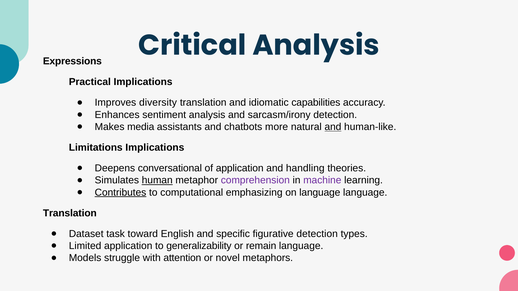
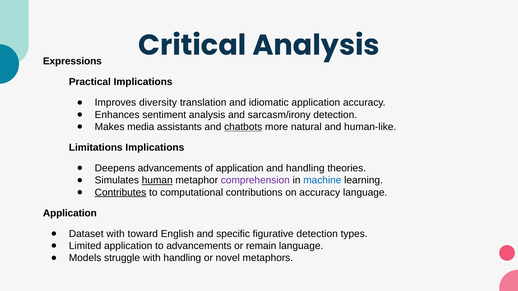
idiomatic capabilities: capabilities -> application
chatbots underline: none -> present
and at (333, 127) underline: present -> none
Deepens conversational: conversational -> advancements
machine colour: purple -> blue
emphasizing: emphasizing -> contributions
on language: language -> accuracy
Translation at (70, 213): Translation -> Application
Dataset task: task -> with
to generalizability: generalizability -> advancements
with attention: attention -> handling
